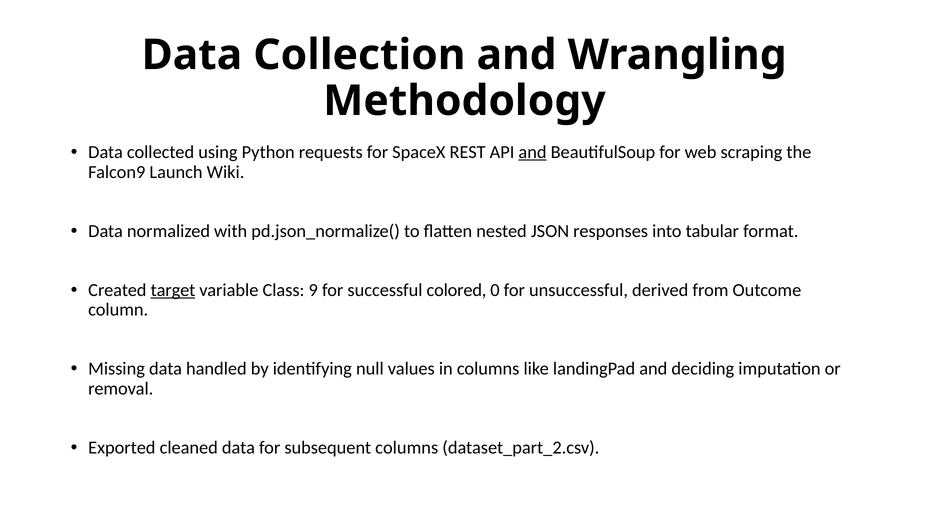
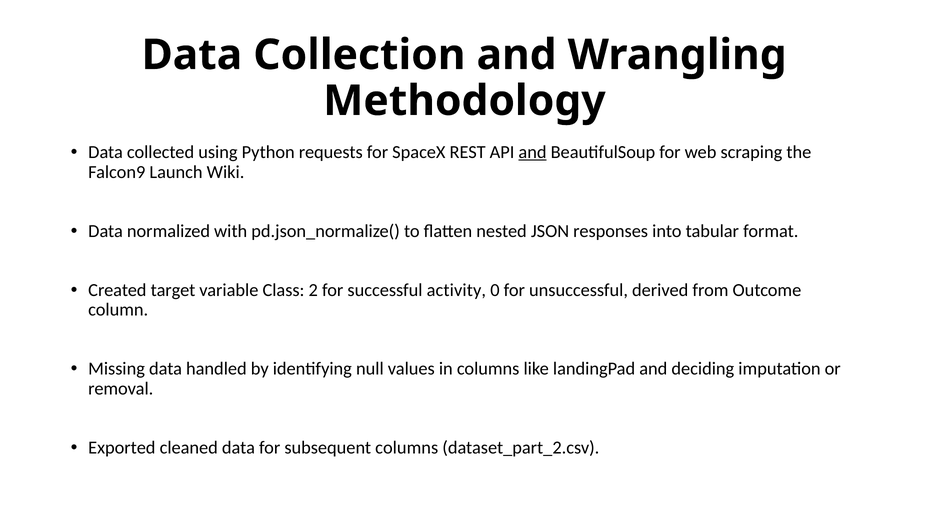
target underline: present -> none
9: 9 -> 2
colored: colored -> activity
